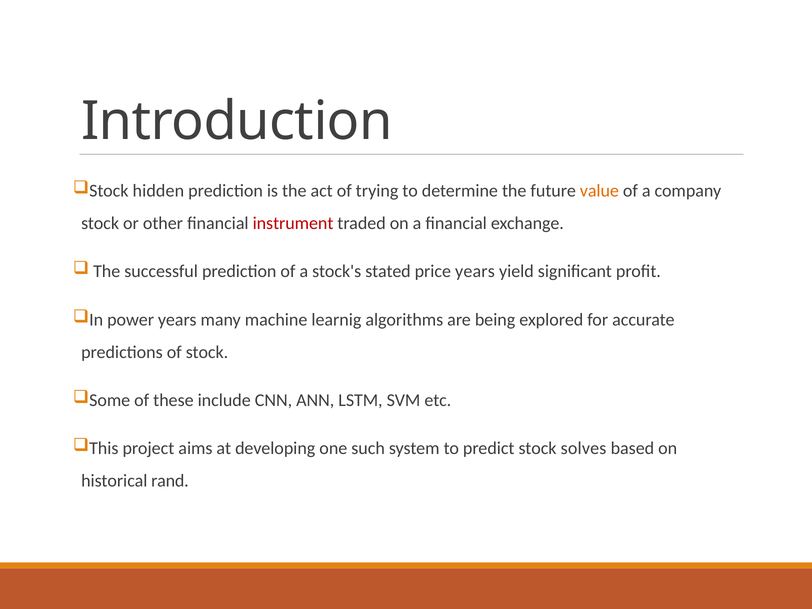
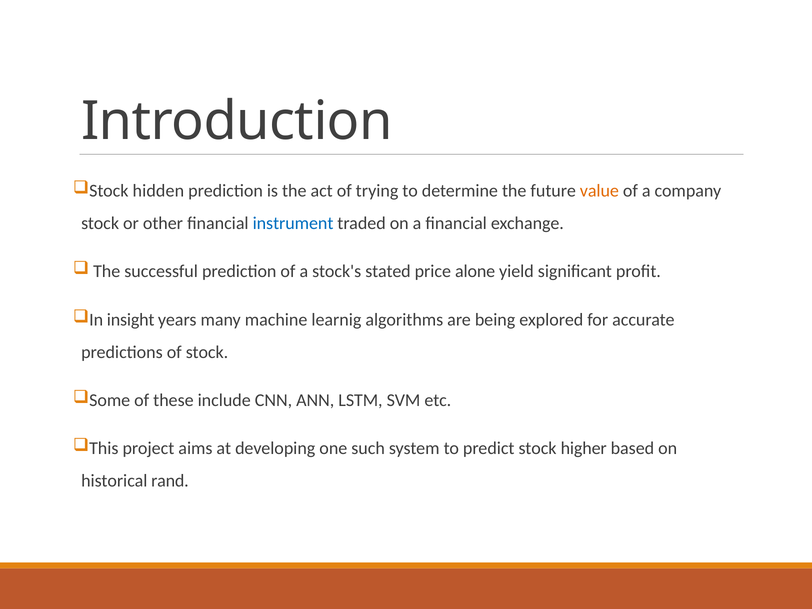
instrument colour: red -> blue
price years: years -> alone
power: power -> insight
solves: solves -> higher
